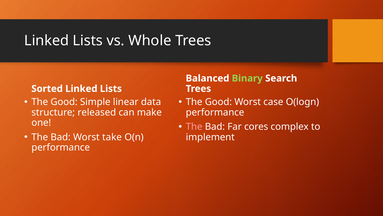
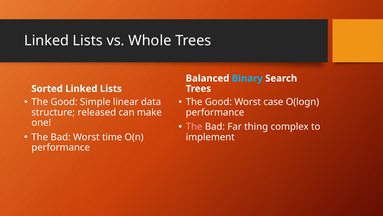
Binary colour: light green -> light blue
cores: cores -> thing
take: take -> time
